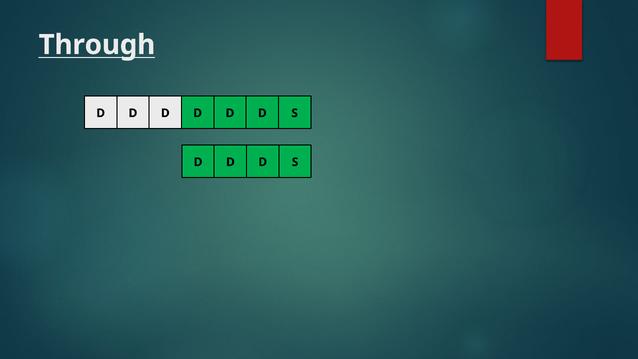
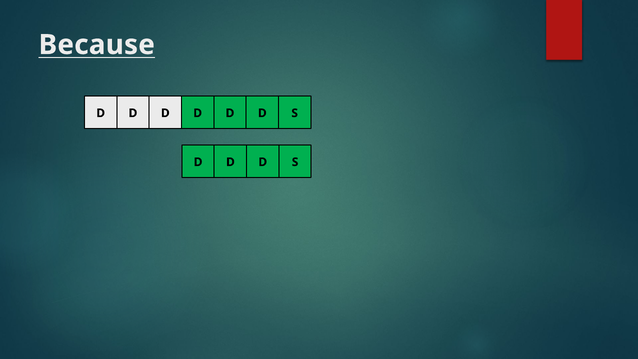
Through: Through -> Because
